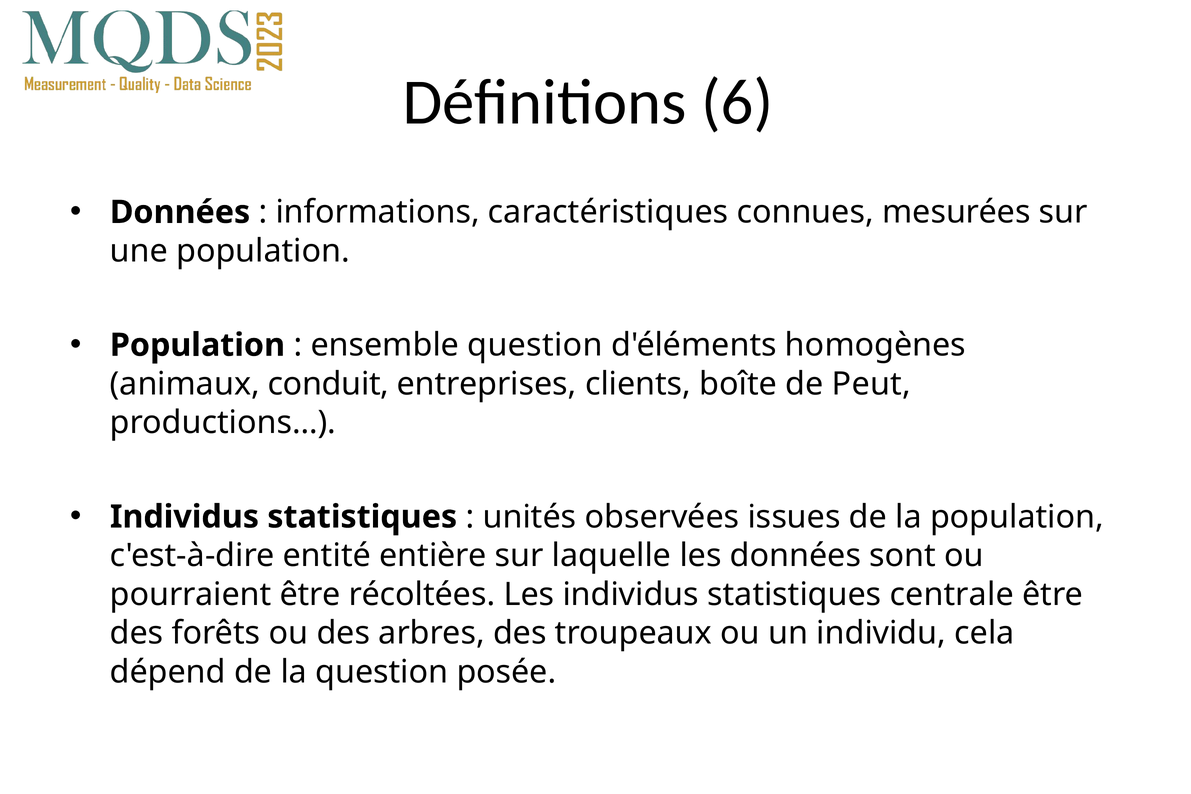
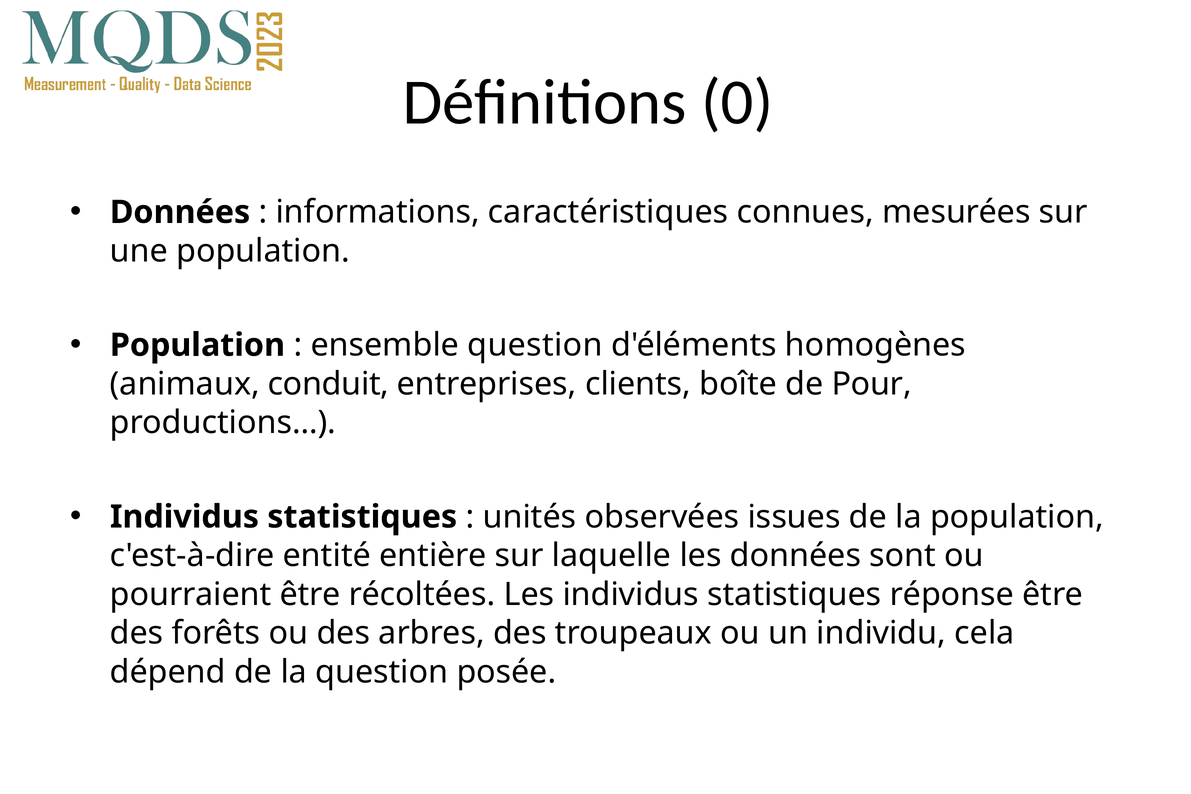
6: 6 -> 0
Peut: Peut -> Pour
centrale: centrale -> réponse
